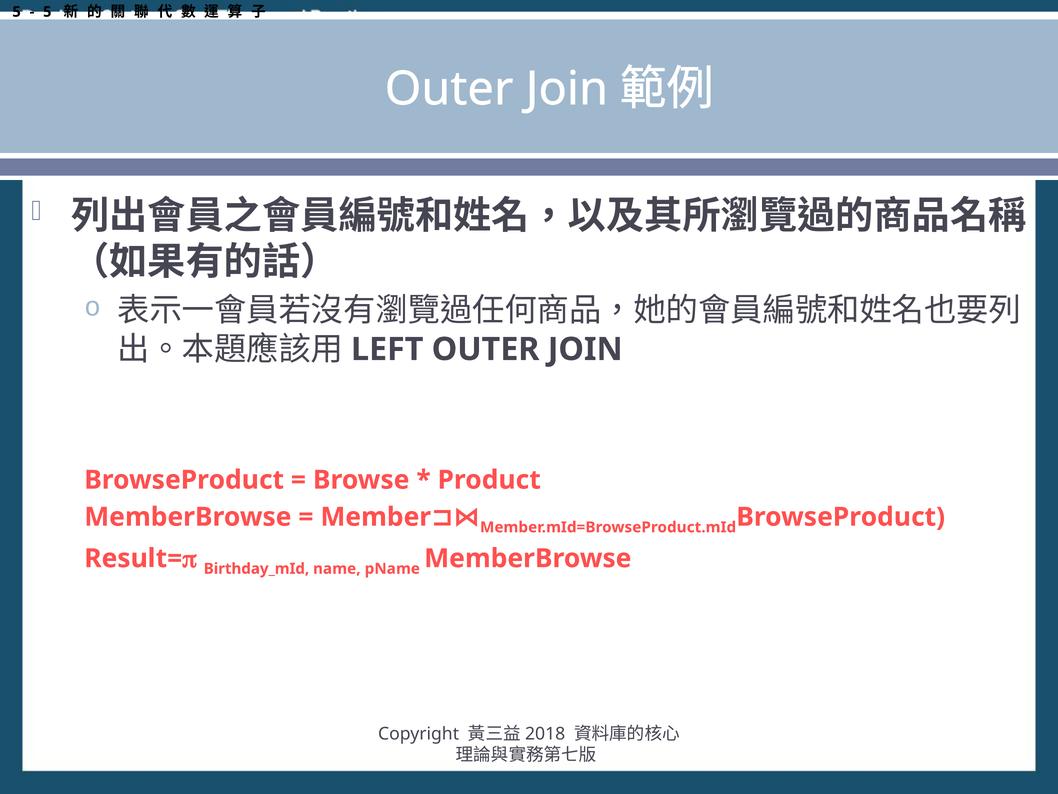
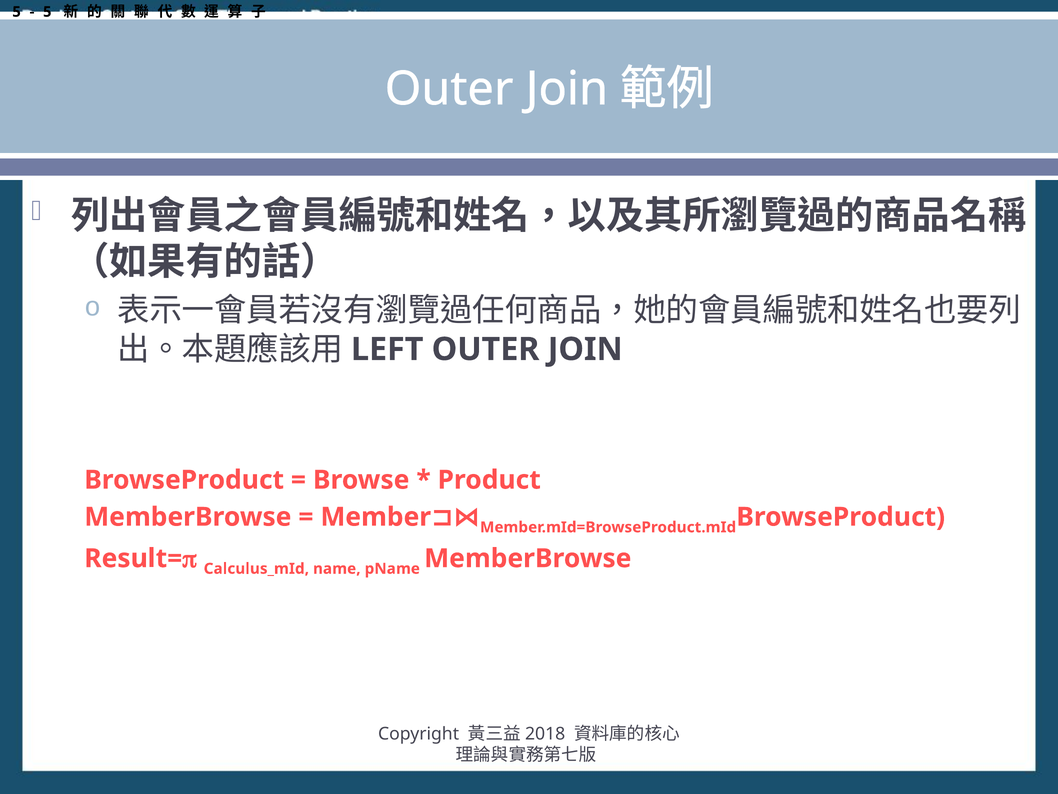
Birthday_mId: Birthday_mId -> Calculus_mId
